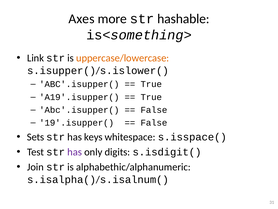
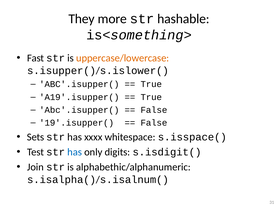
Axes: Axes -> They
Link: Link -> Fast
keys: keys -> xxxx
has at (75, 152) colour: purple -> blue
